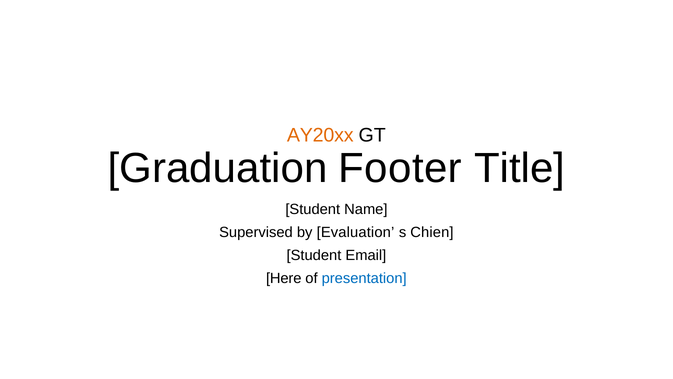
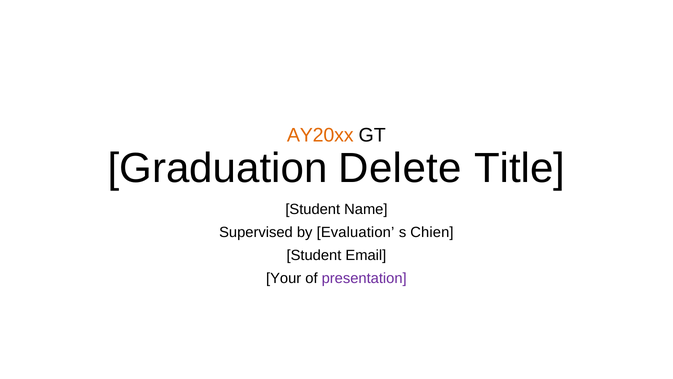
Footer: Footer -> Delete
Here: Here -> Your
presentation colour: blue -> purple
